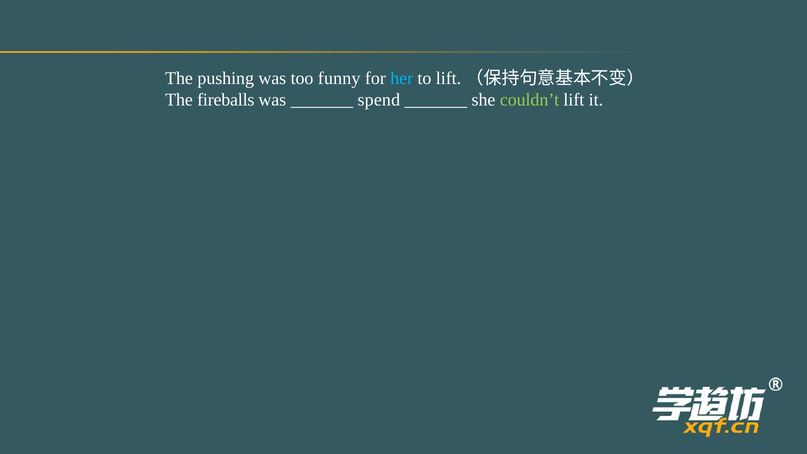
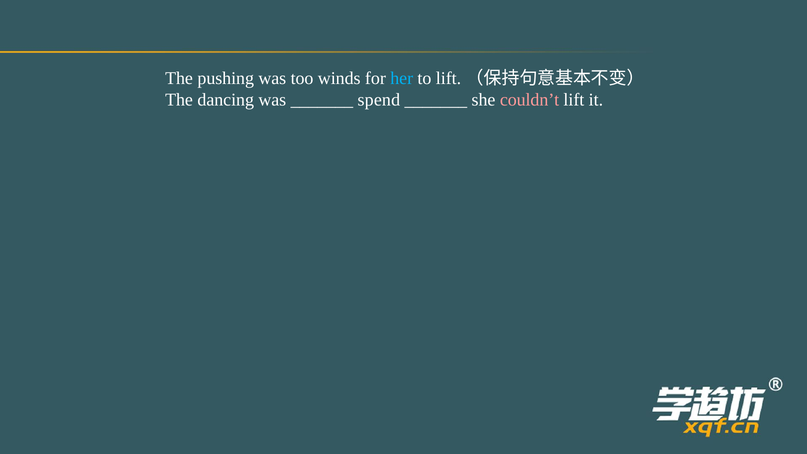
funny: funny -> winds
fireballs: fireballs -> dancing
couldn’t colour: light green -> pink
